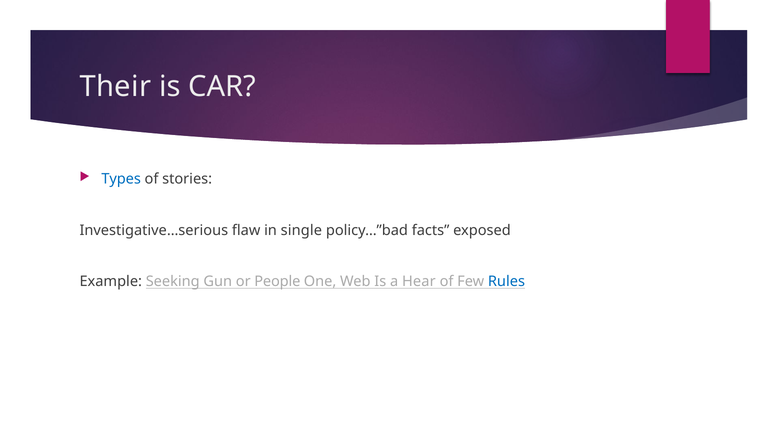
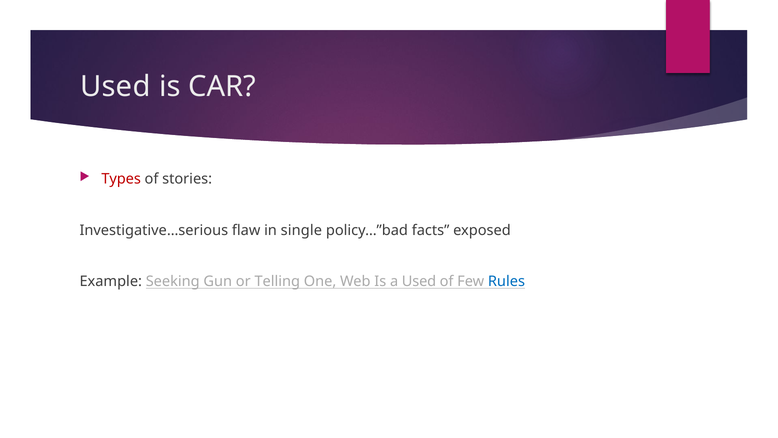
Their at (115, 87): Their -> Used
Types colour: blue -> red
People: People -> Telling
a Hear: Hear -> Used
